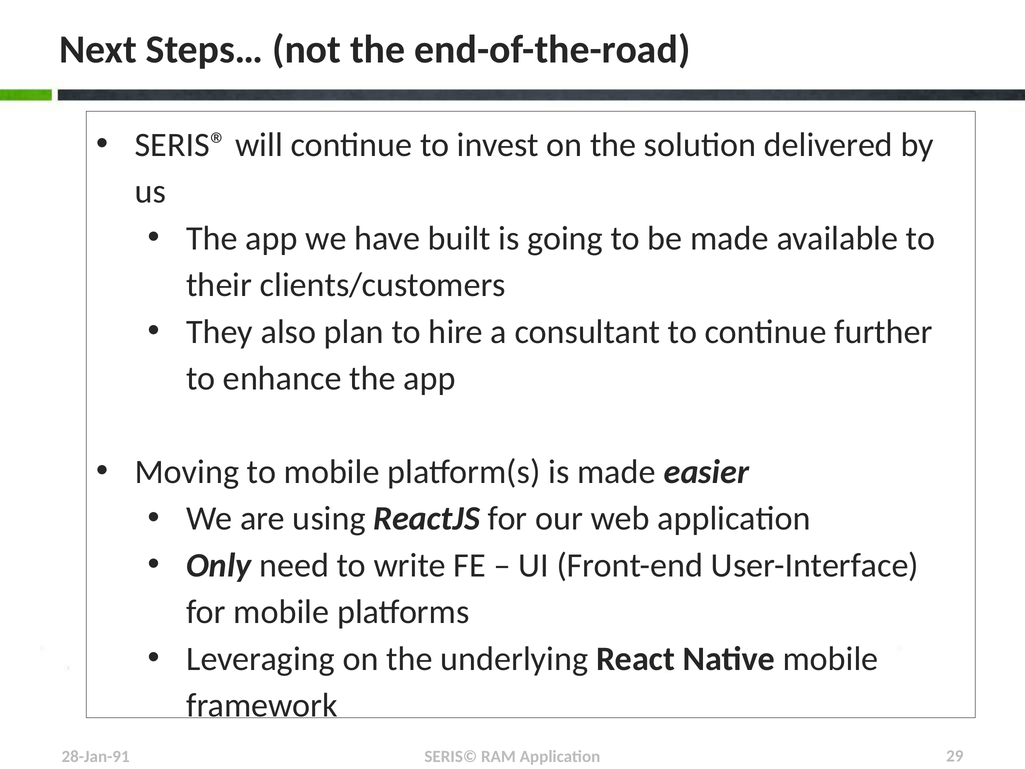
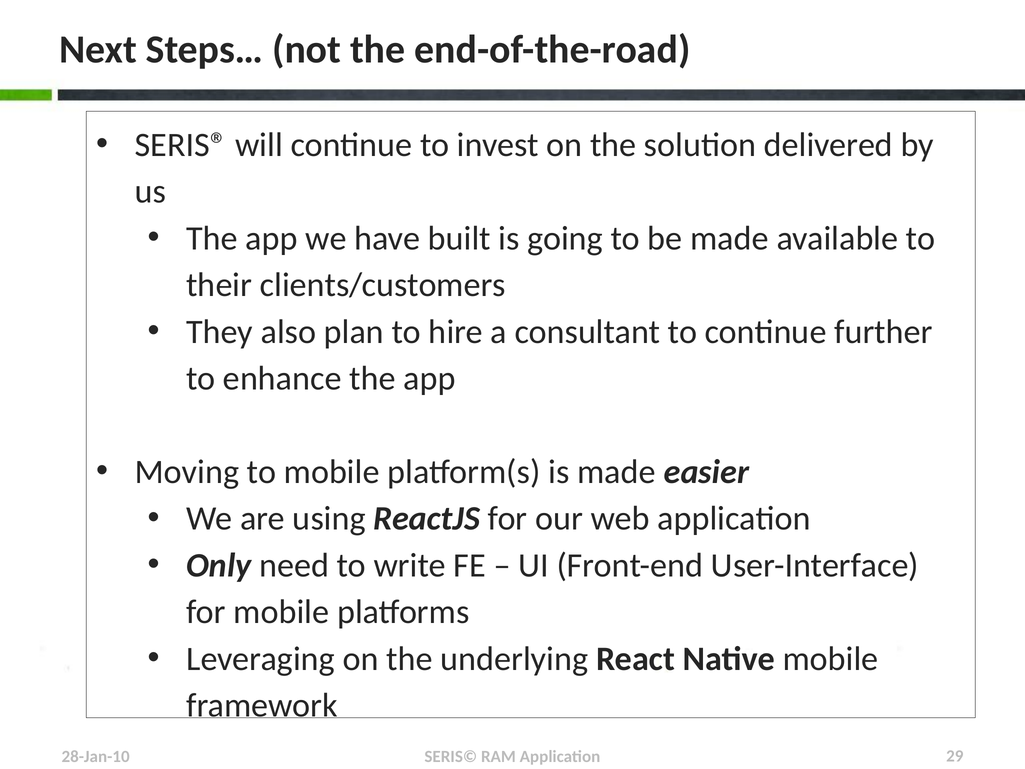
28-Jan-91: 28-Jan-91 -> 28-Jan-10
